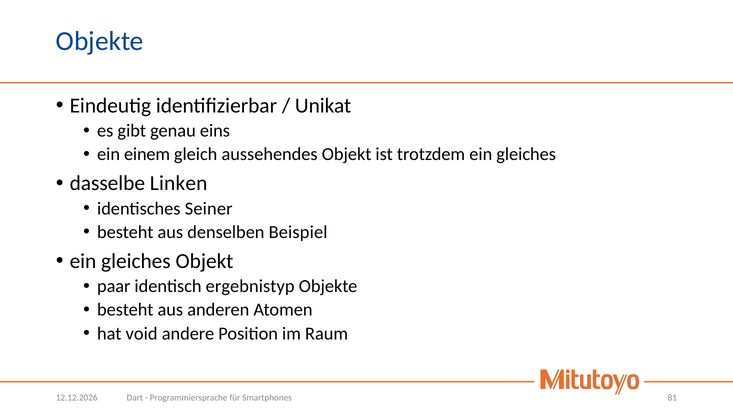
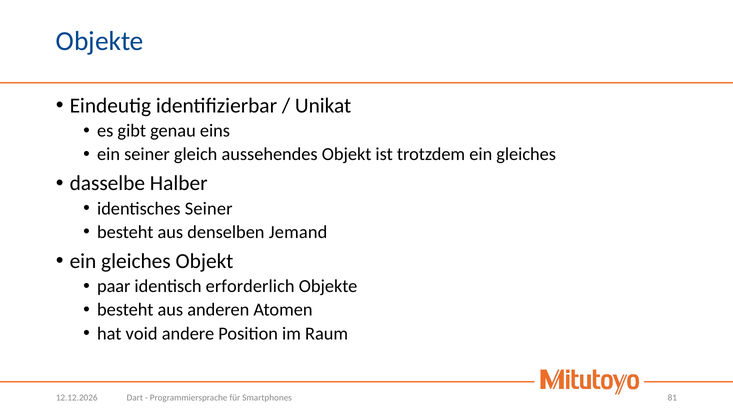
ein einem: einem -> seiner
Linken: Linken -> Halber
Beispiel: Beispiel -> Jemand
ergebnistyp: ergebnistyp -> erforderlich
